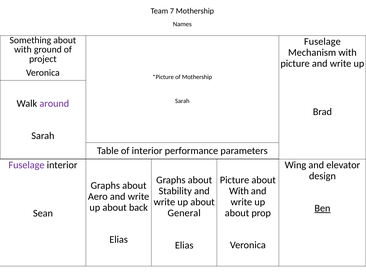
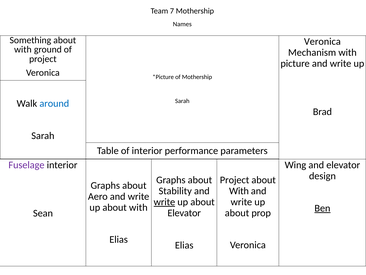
Fuselage at (322, 41): Fuselage -> Veronica
around colour: purple -> blue
Picture at (235, 180): Picture -> Project
write at (164, 202) underline: none -> present
up about back: back -> with
General at (184, 213): General -> Elevator
